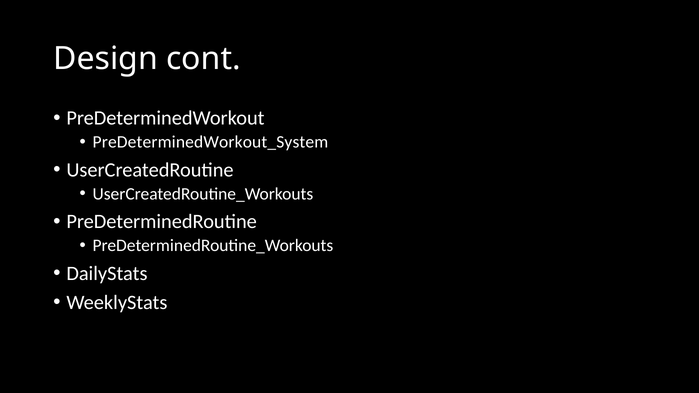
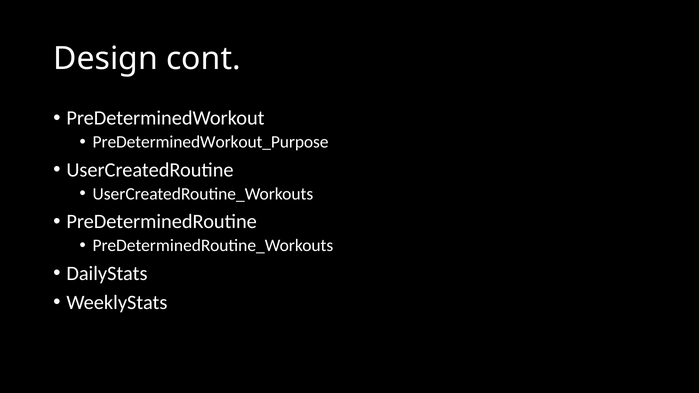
PreDeterminedWorkout_System: PreDeterminedWorkout_System -> PreDeterminedWorkout_Purpose
